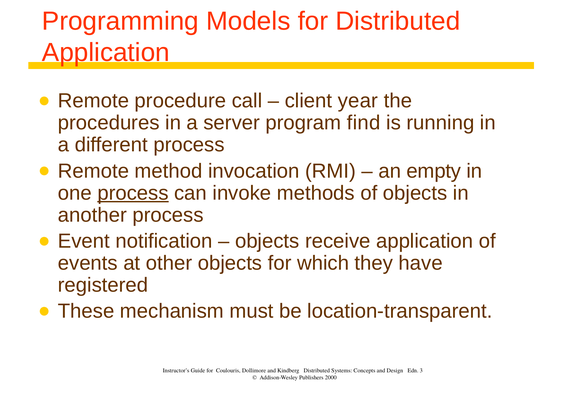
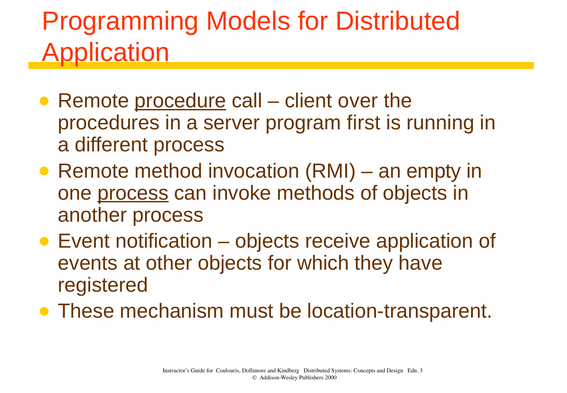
procedure underline: none -> present
year: year -> over
find: find -> first
